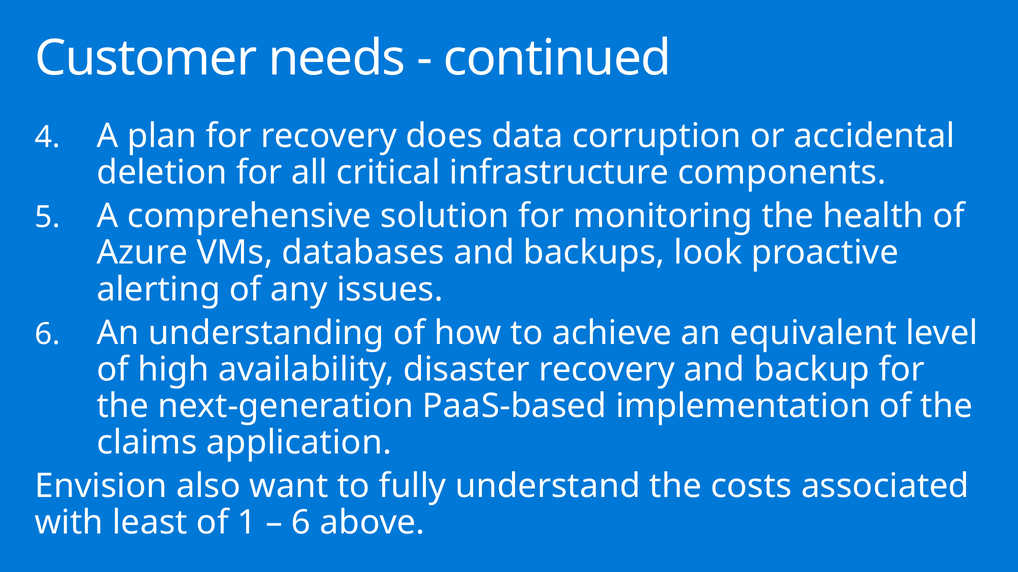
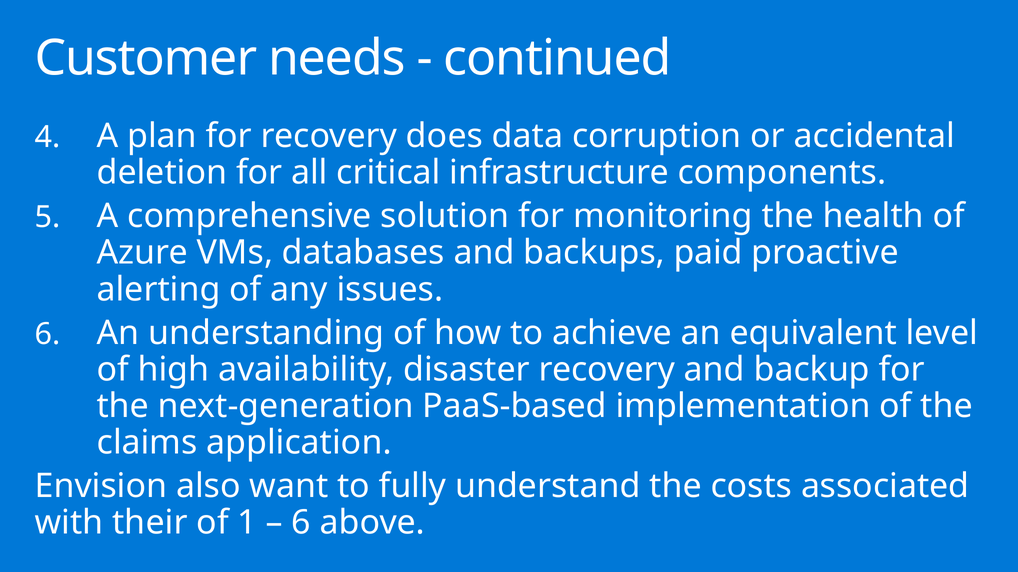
look: look -> paid
least: least -> their
